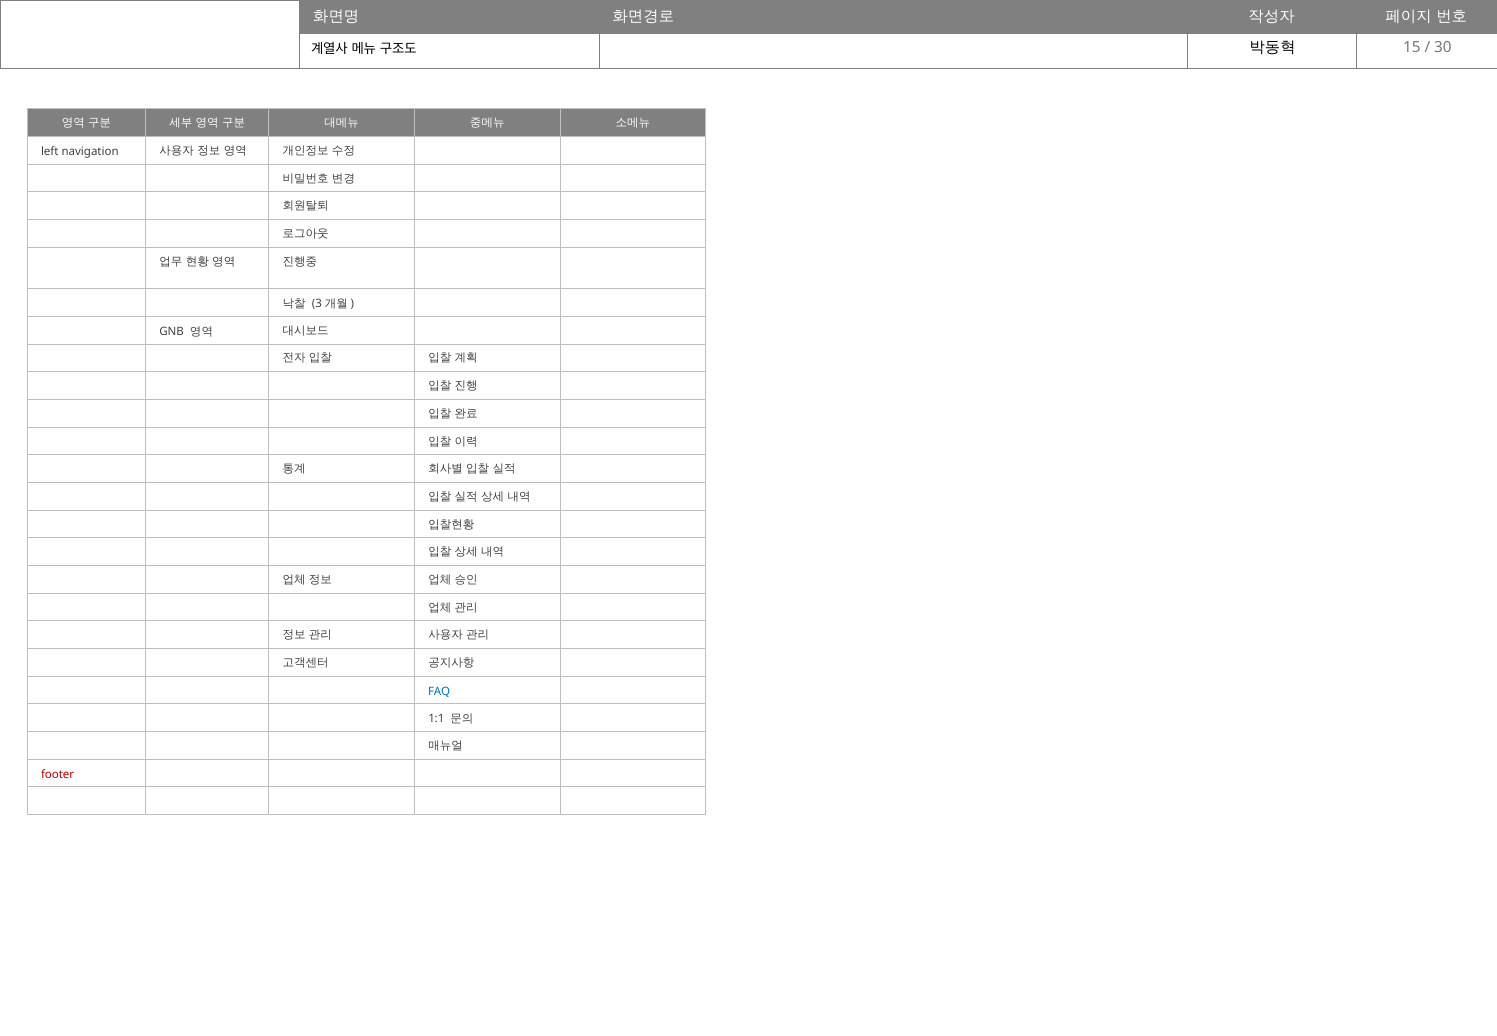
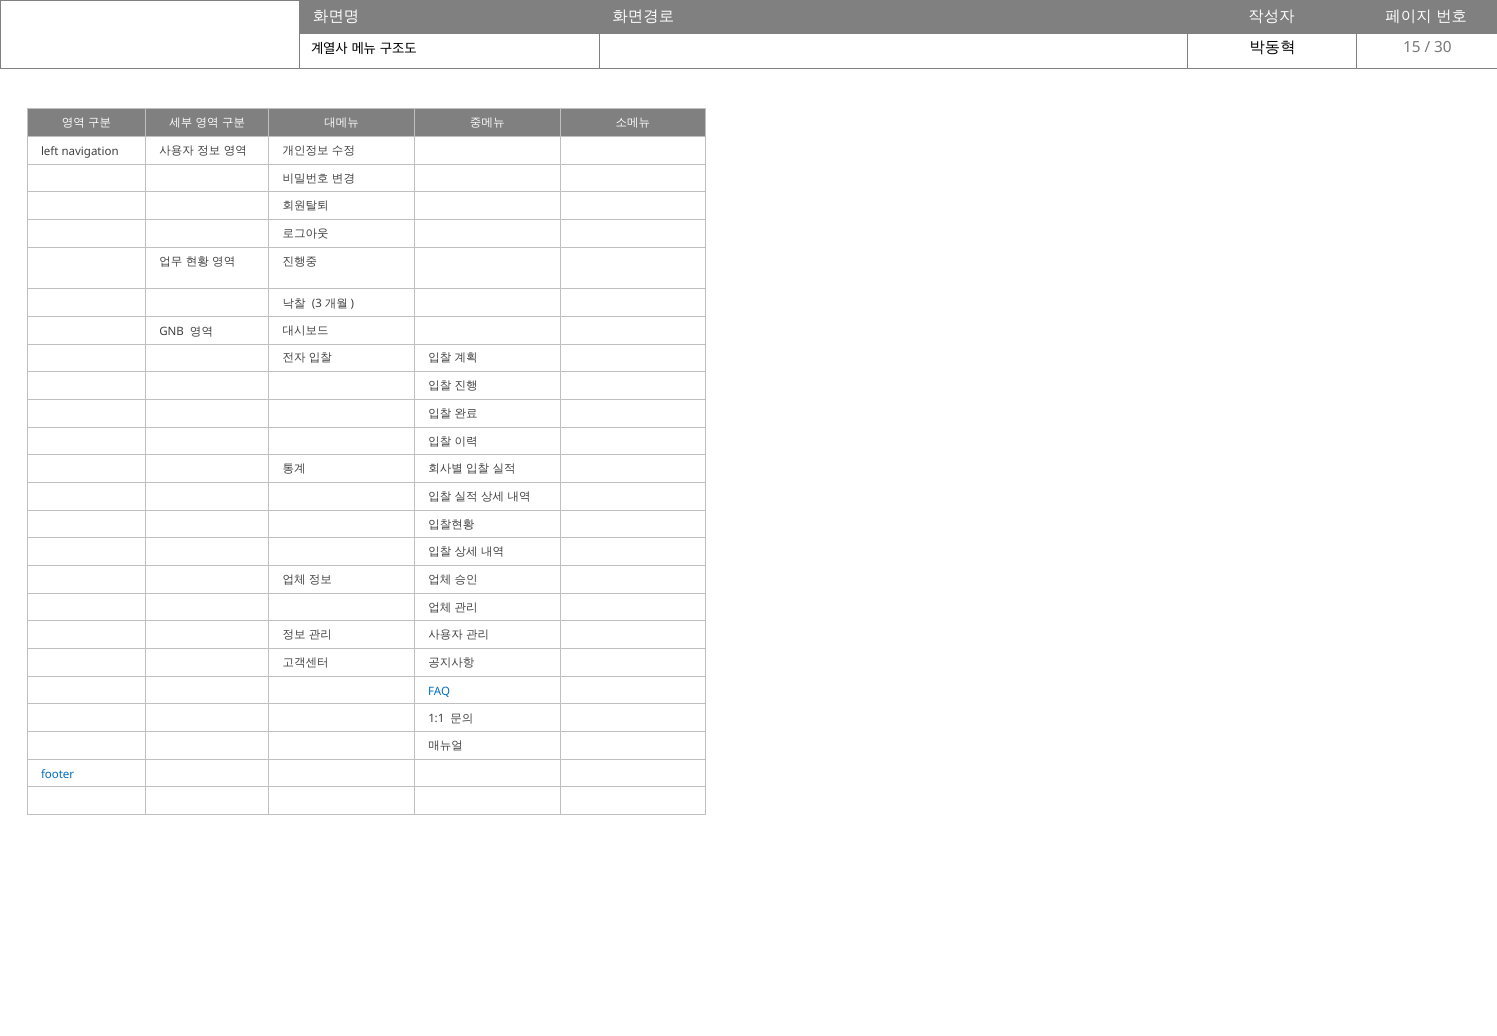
footer colour: red -> blue
